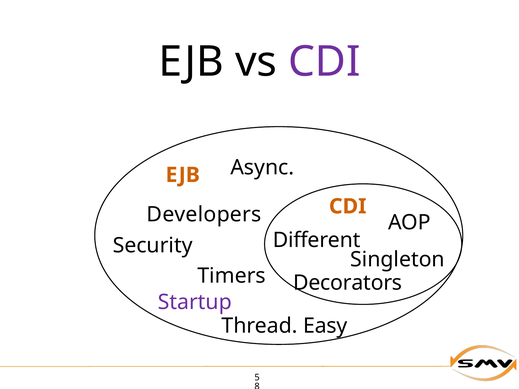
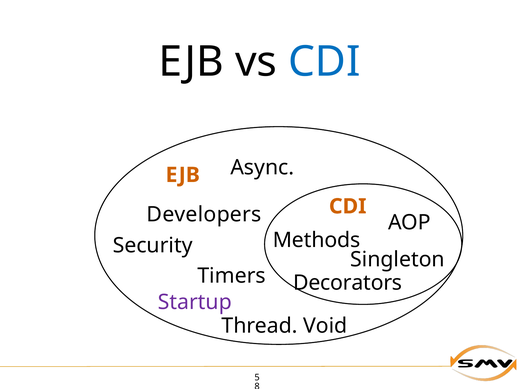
CDI at (324, 62) colour: purple -> blue
Different: Different -> Methods
Easy: Easy -> Void
